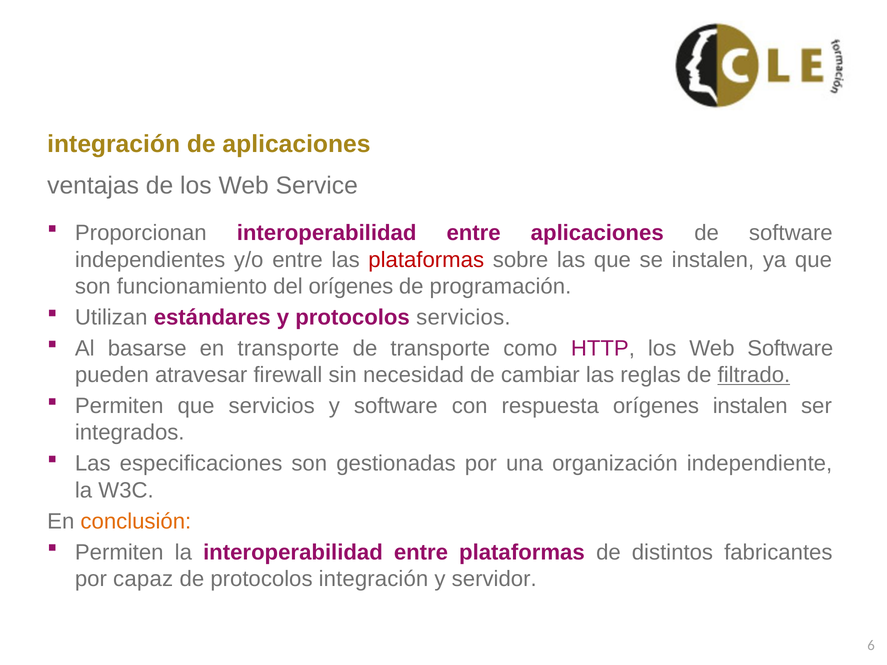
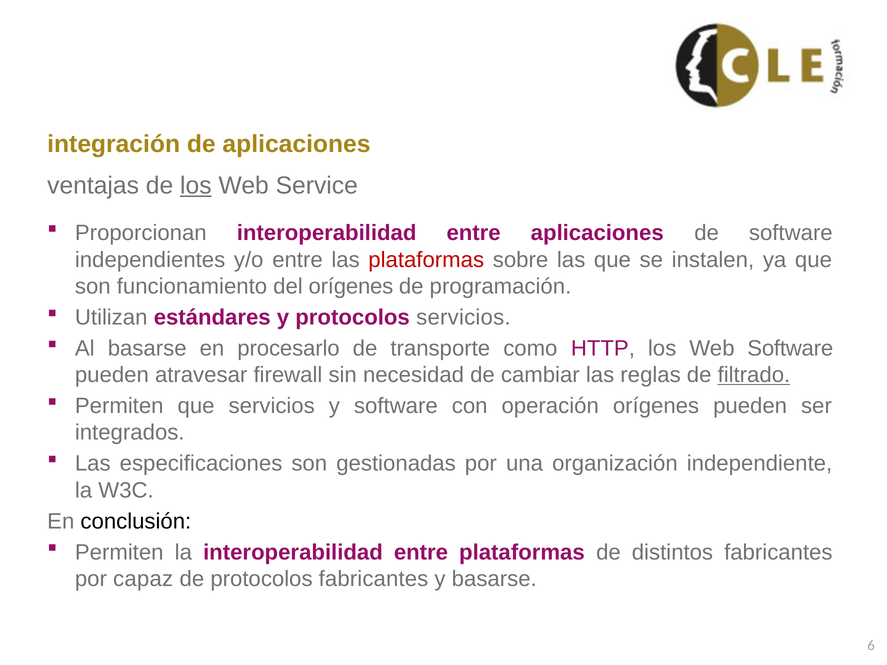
los at (196, 186) underline: none -> present
en transporte: transporte -> procesarlo
respuesta: respuesta -> operación
orígenes instalen: instalen -> pueden
conclusión colour: orange -> black
protocolos integración: integración -> fabricantes
y servidor: servidor -> basarse
